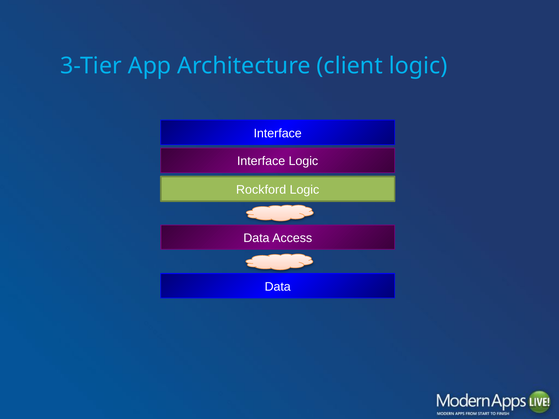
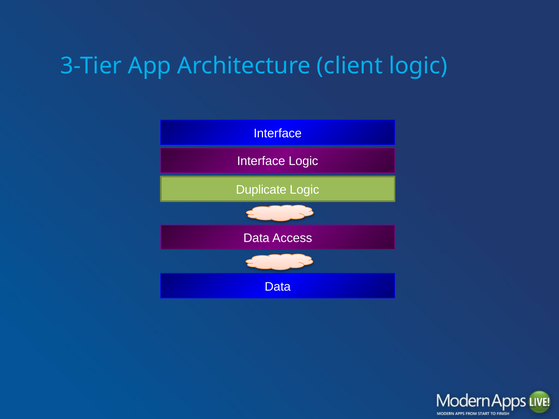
Rockford: Rockford -> Duplicate
